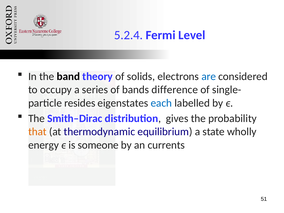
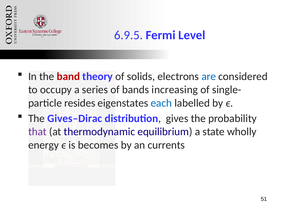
5.2.4: 5.2.4 -> 6.9.5
band colour: black -> red
difference: difference -> increasing
Smith–Dirac: Smith–Dirac -> Gives–Dirac
that colour: orange -> purple
someone: someone -> becomes
